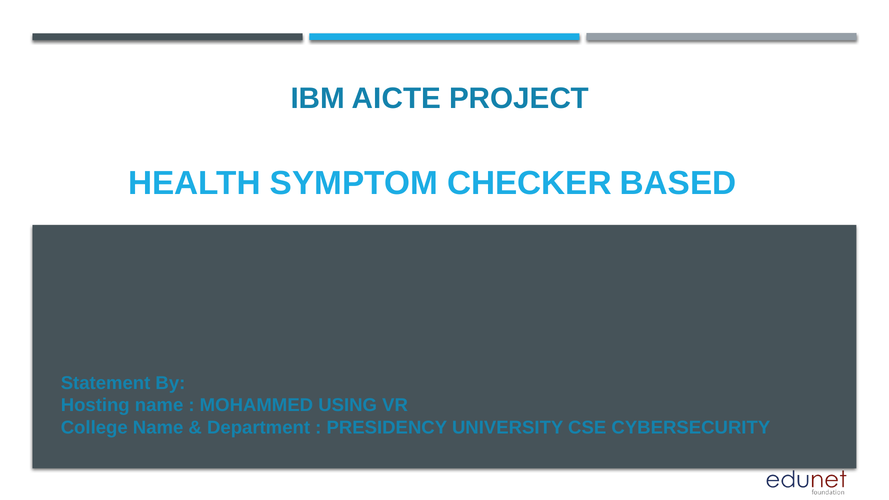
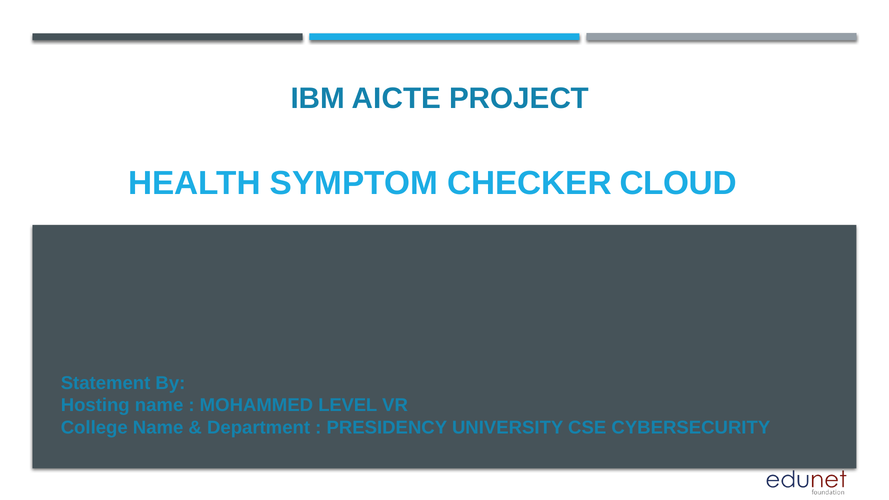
BASED: BASED -> CLOUD
USING: USING -> LEVEL
